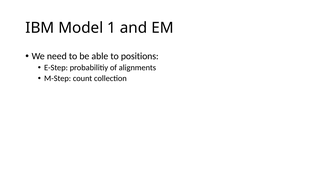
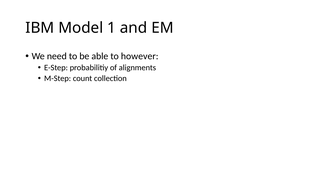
positions: positions -> however
